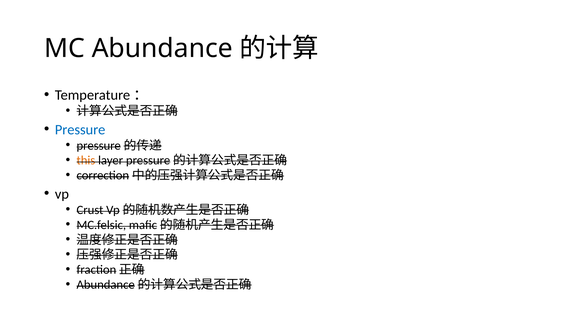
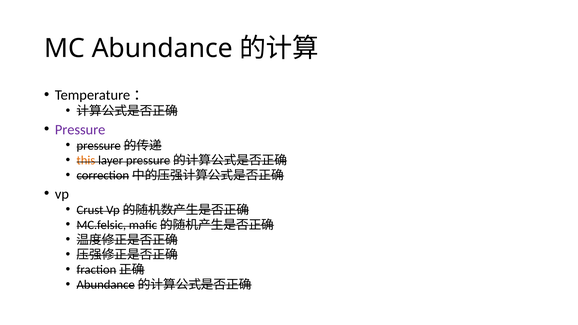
Pressure colour: blue -> purple
